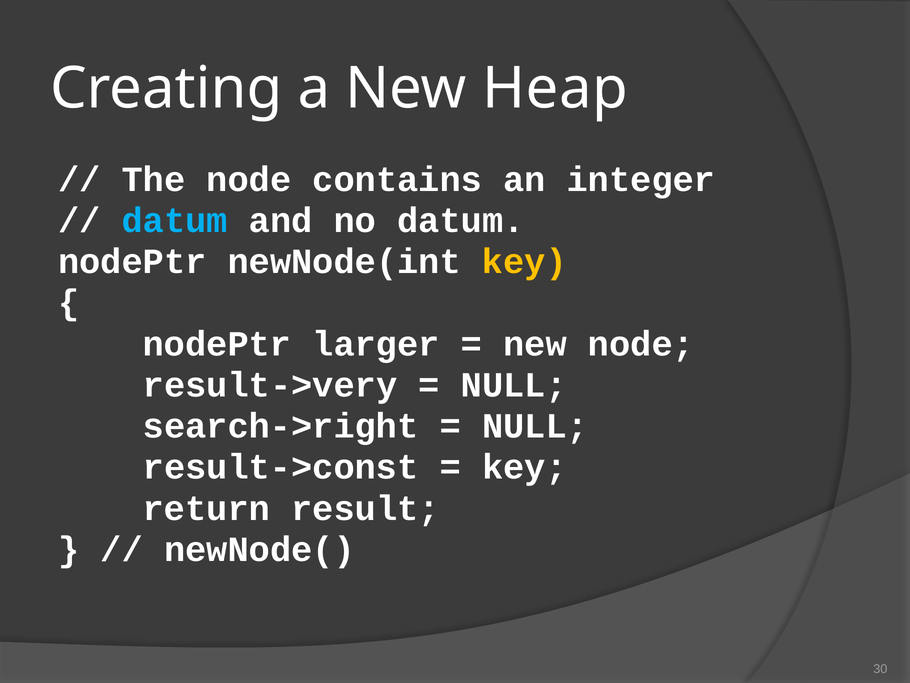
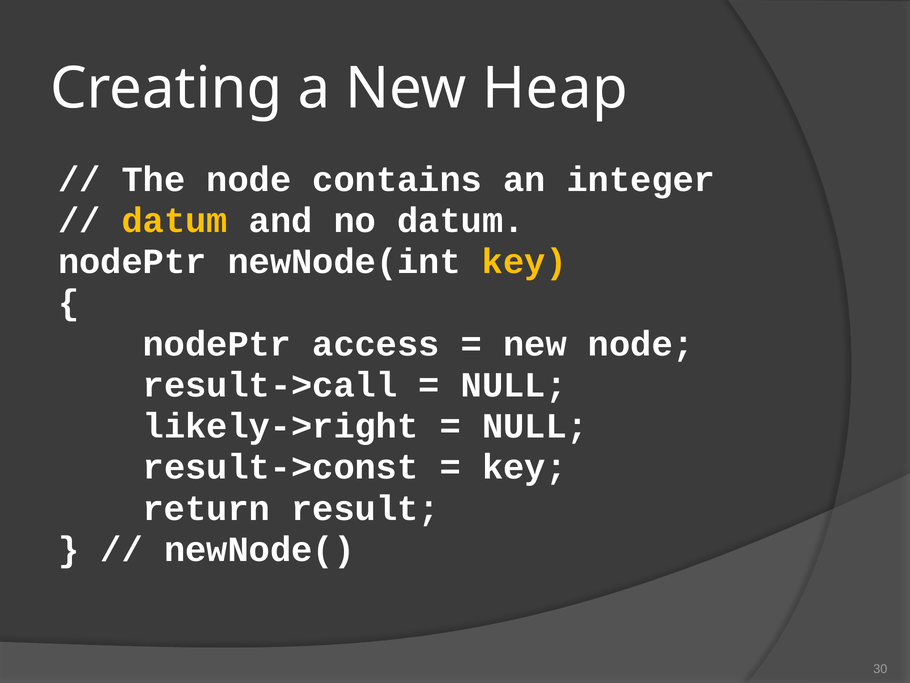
datum at (175, 220) colour: light blue -> yellow
larger: larger -> access
result->very: result->very -> result->call
search->right: search->right -> likely->right
